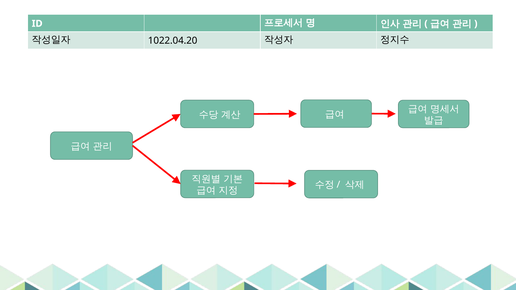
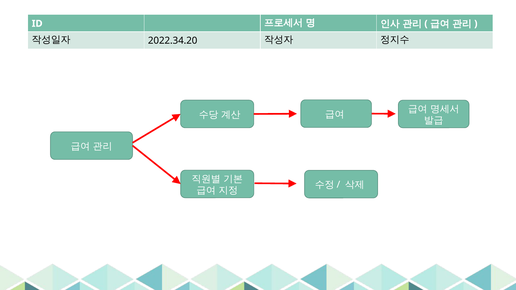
1022.04.20: 1022.04.20 -> 2022.34.20
